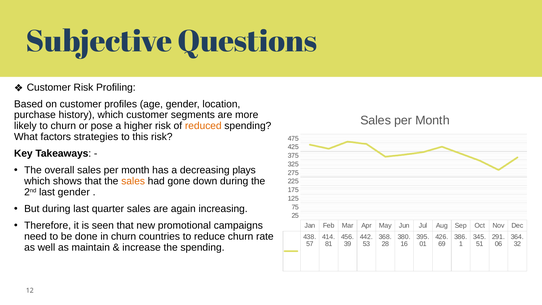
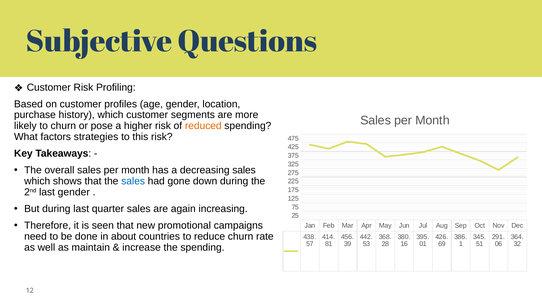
decreasing plays: plays -> sales
sales at (133, 181) colour: orange -> blue
in churn: churn -> about
